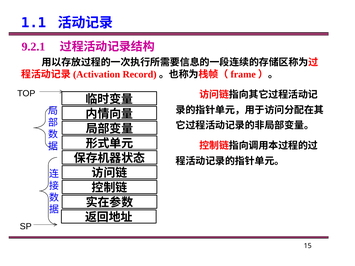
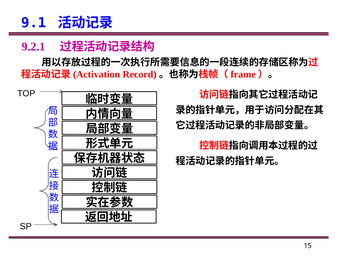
1.1: 1.1 -> 9.1
